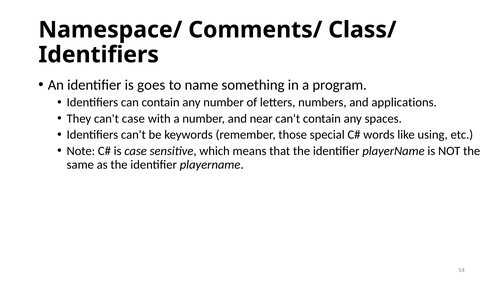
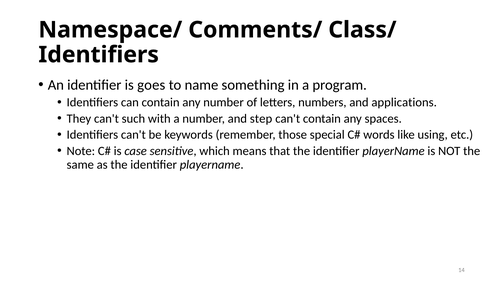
can't case: case -> such
near: near -> step
